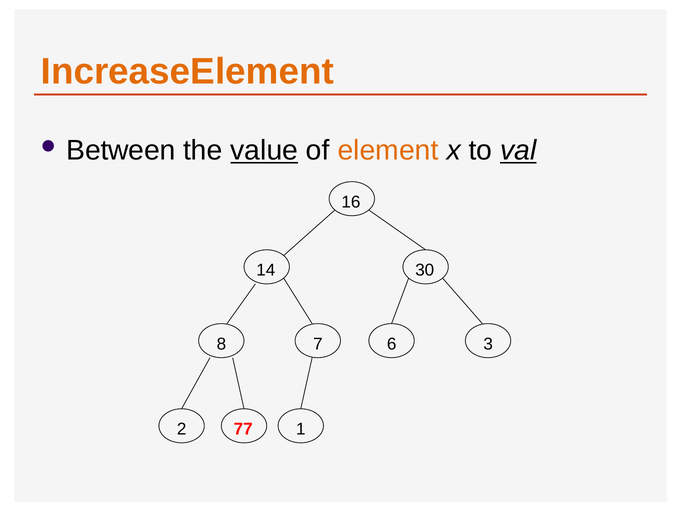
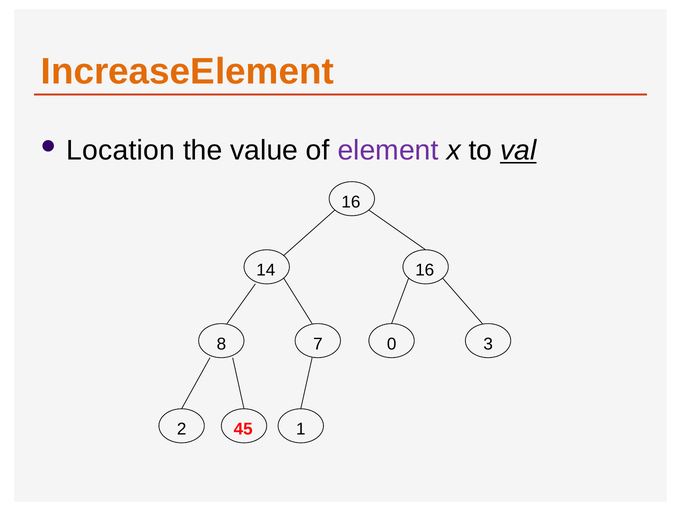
Between: Between -> Location
value underline: present -> none
element colour: orange -> purple
14 30: 30 -> 16
6: 6 -> 0
77: 77 -> 45
